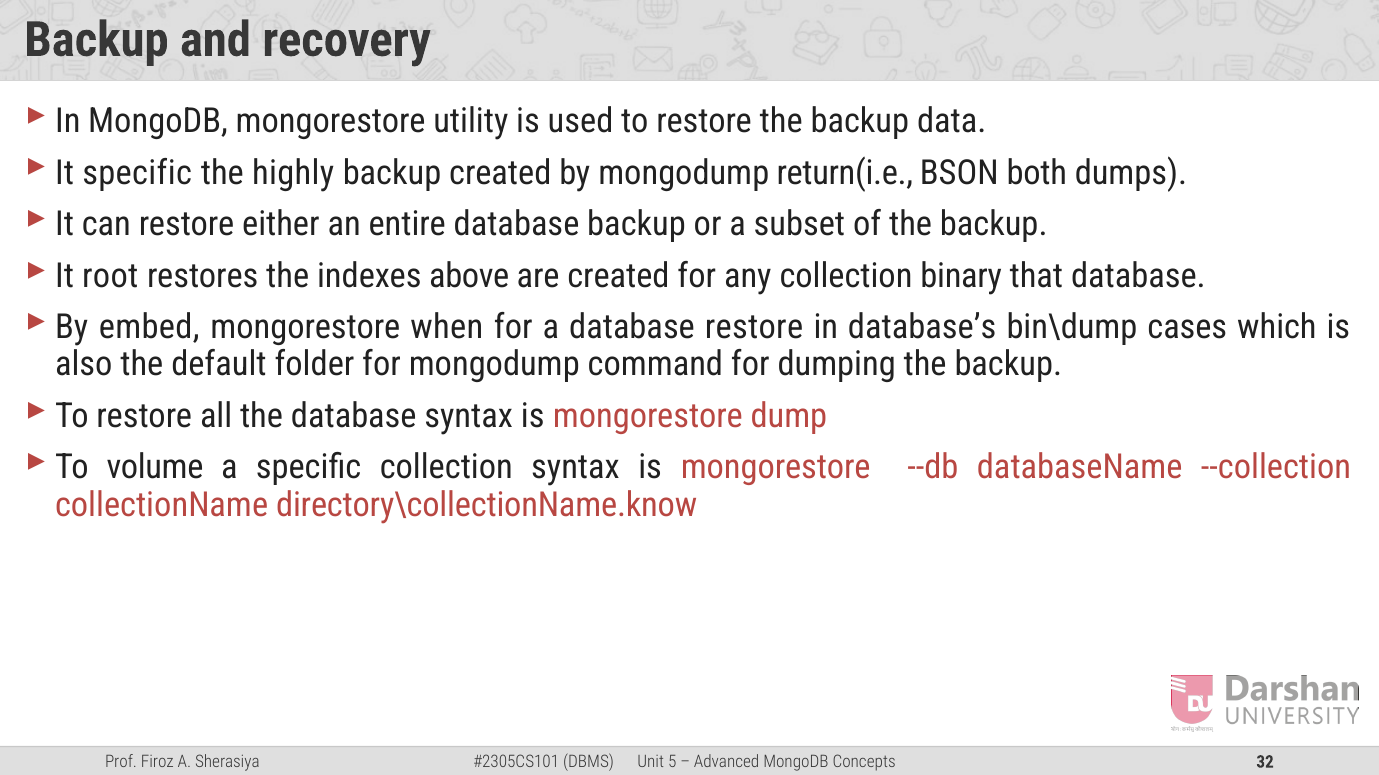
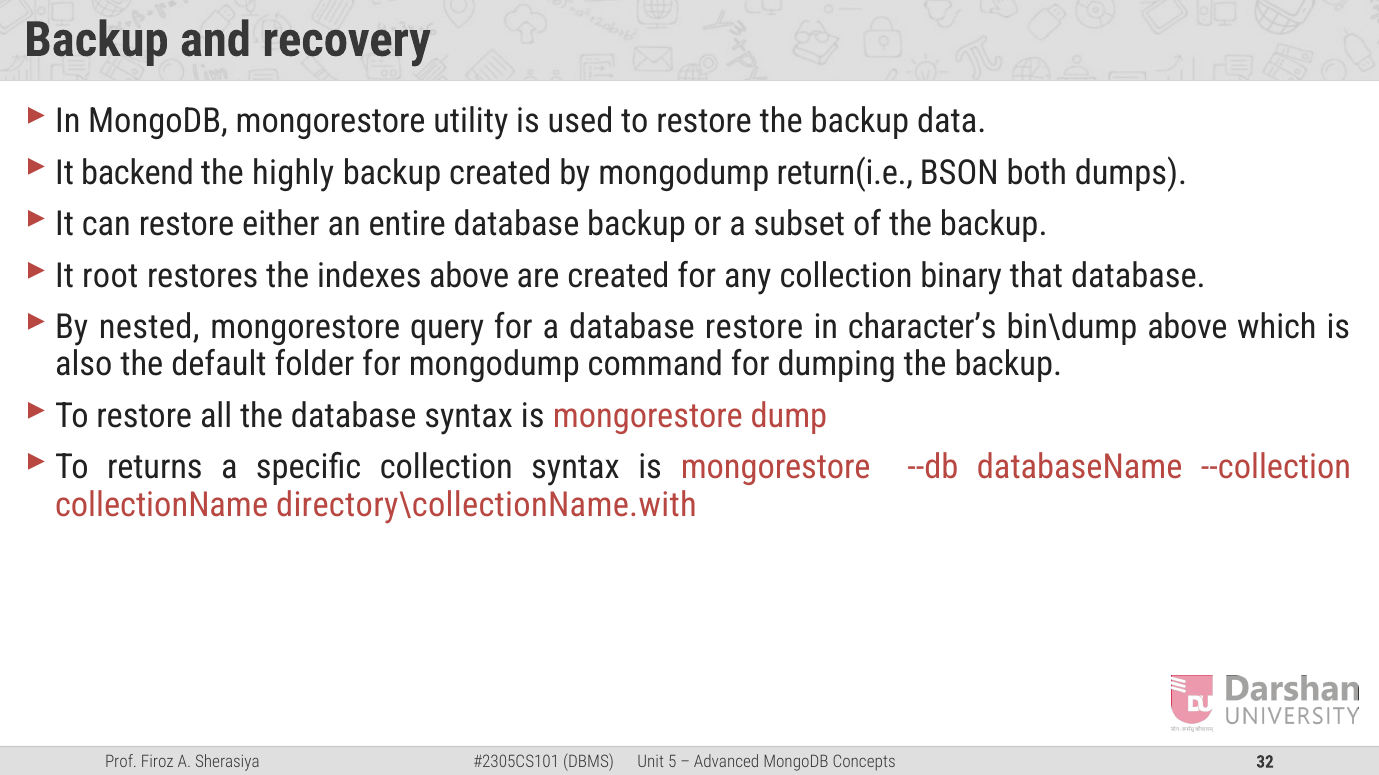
It specific: specific -> backend
embed: embed -> nested
when: when -> query
database’s: database’s -> character’s
bin\dump cases: cases -> above
volume: volume -> returns
directory\collectionName.know: directory\collectionName.know -> directory\collectionName.with
